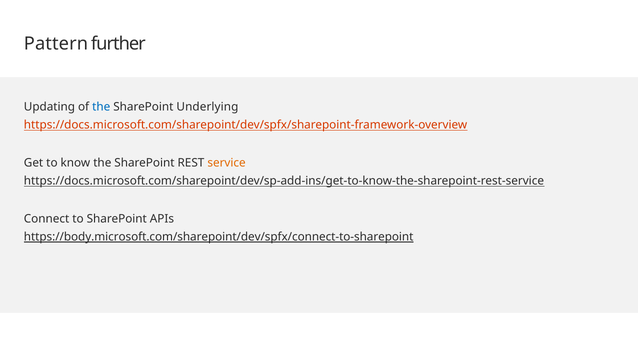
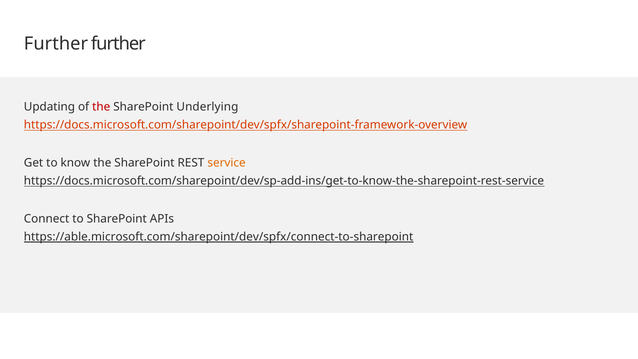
Pattern at (56, 44): Pattern -> Further
the at (101, 107) colour: blue -> red
https://body.microsoft.com/sharepoint/dev/spfx/connect-to-sharepoint: https://body.microsoft.com/sharepoint/dev/spfx/connect-to-sharepoint -> https://able.microsoft.com/sharepoint/dev/spfx/connect-to-sharepoint
